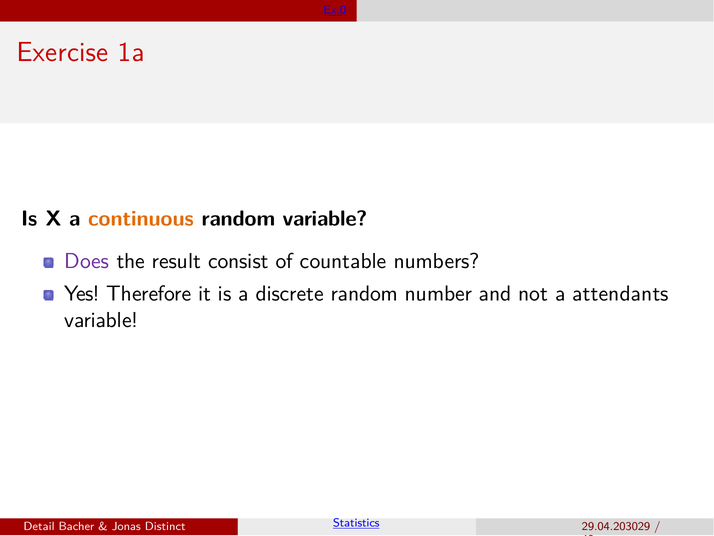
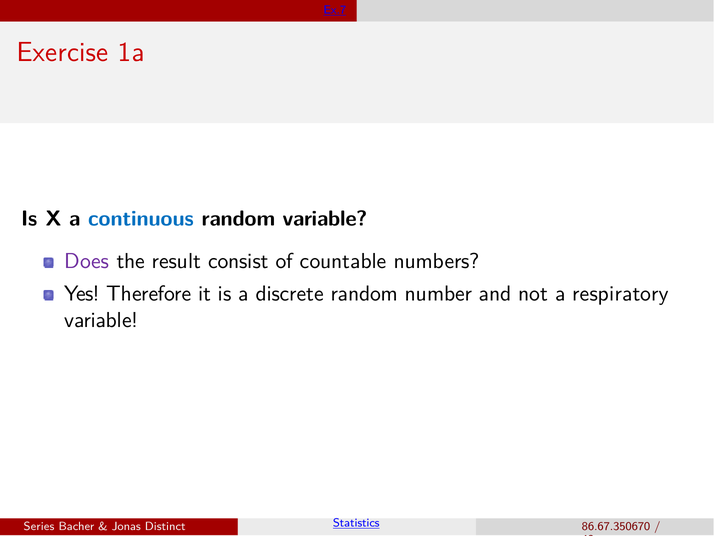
Ex.0: Ex.0 -> Ex.7
continuous colour: orange -> blue
attendants: attendants -> respiratory
Detail: Detail -> Series
29.04.203029: 29.04.203029 -> 86.67.350670
